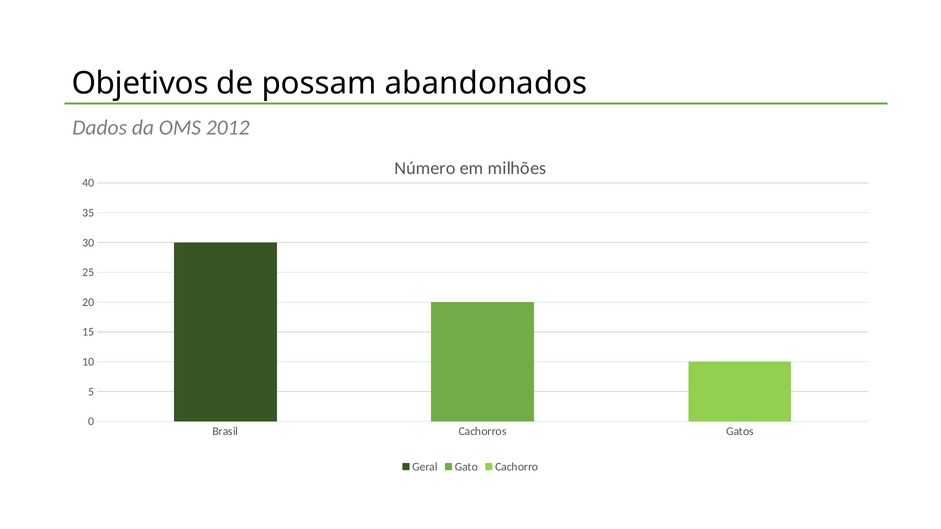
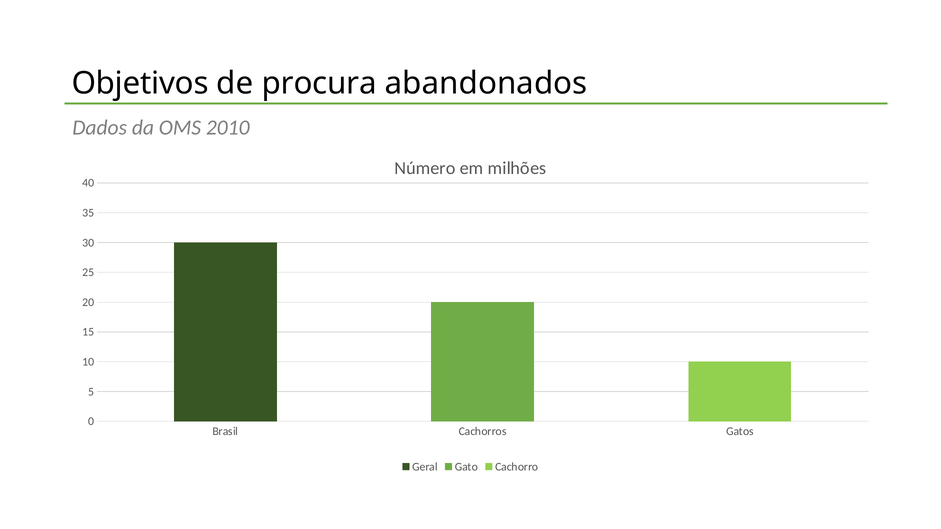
possam: possam -> procura
2012: 2012 -> 2010
